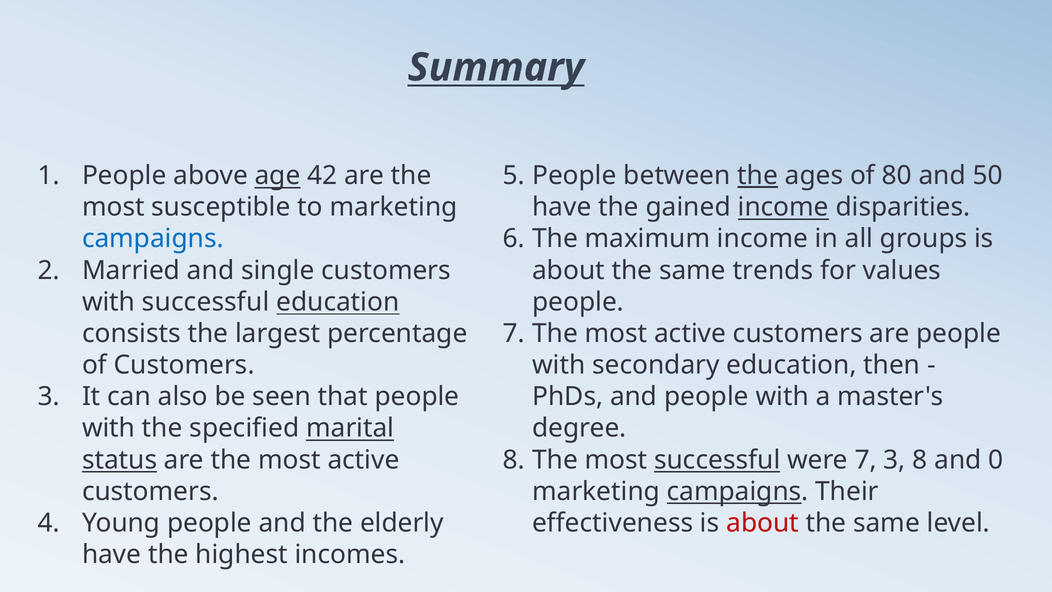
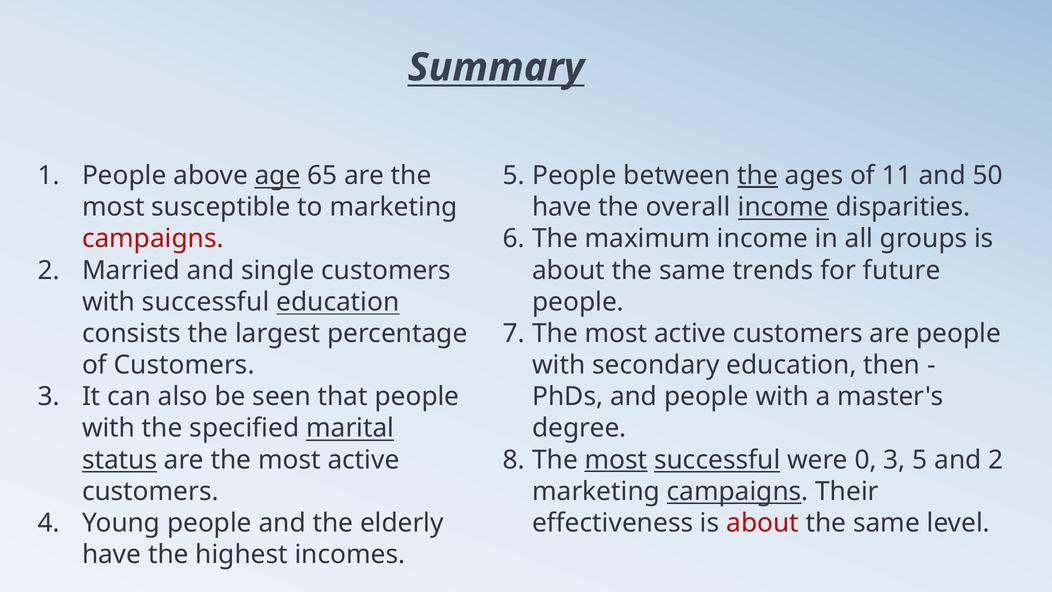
42: 42 -> 65
80: 80 -> 11
gained: gained -> overall
campaigns at (153, 239) colour: blue -> red
values: values -> future
most at (616, 460) underline: none -> present
were 7: 7 -> 0
3 8: 8 -> 5
and 0: 0 -> 2
